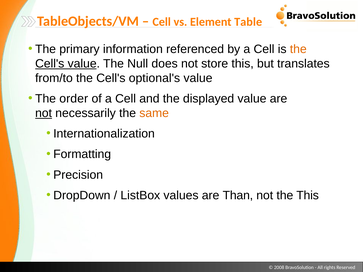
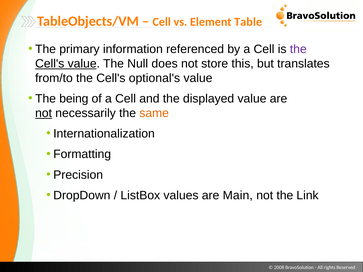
the at (298, 49) colour: orange -> purple
order: order -> being
Than: Than -> Main
the This: This -> Link
